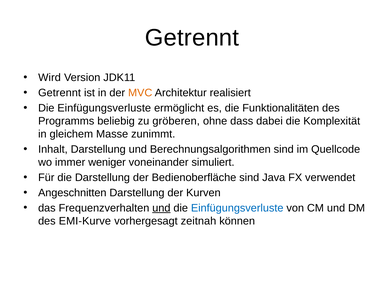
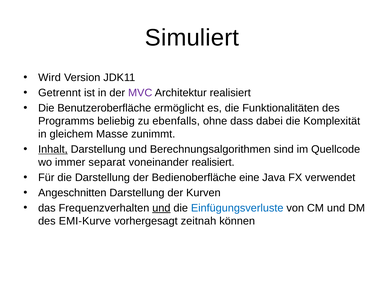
Getrennt at (192, 38): Getrennt -> Simuliert
MVC colour: orange -> purple
Einfügungsverluste at (104, 108): Einfügungsverluste -> Benutzeroberfläche
gröberen: gröberen -> ebenfalls
Inhalt underline: none -> present
weniger: weniger -> separat
voneinander simuliert: simuliert -> realisiert
Bedienoberfläche sind: sind -> eine
